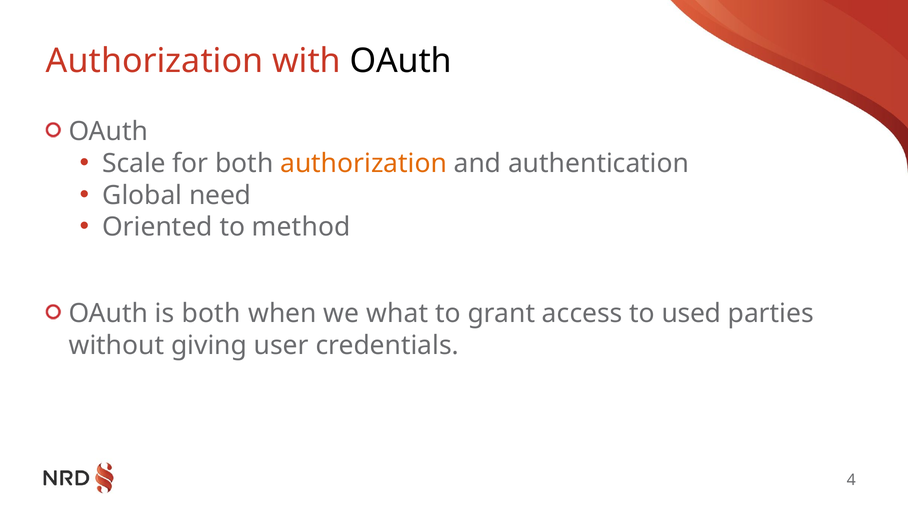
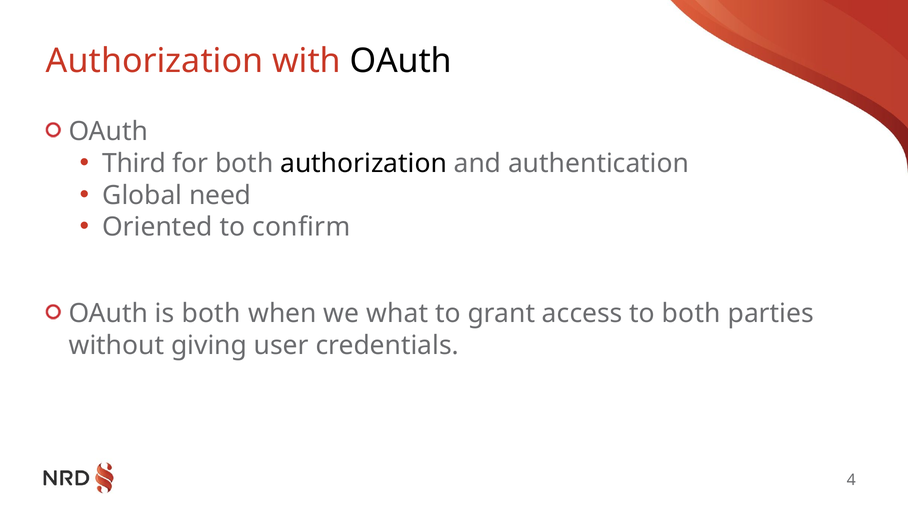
Scale: Scale -> Third
authorization at (364, 163) colour: orange -> black
method: method -> confirm
to used: used -> both
